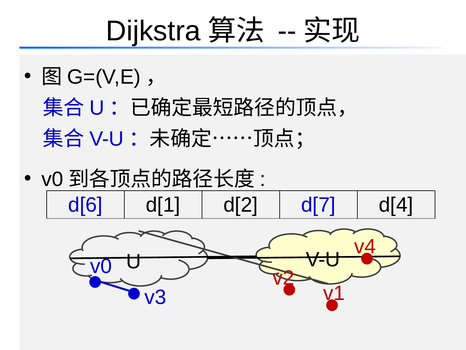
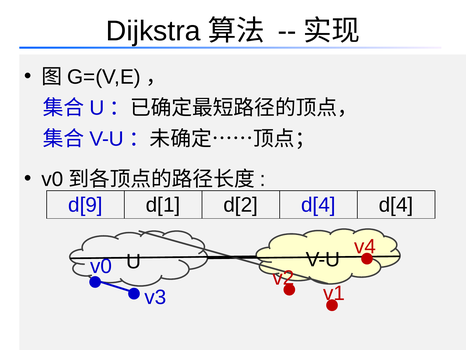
d[6: d[6 -> d[9
d[2 d[7: d[7 -> d[4
